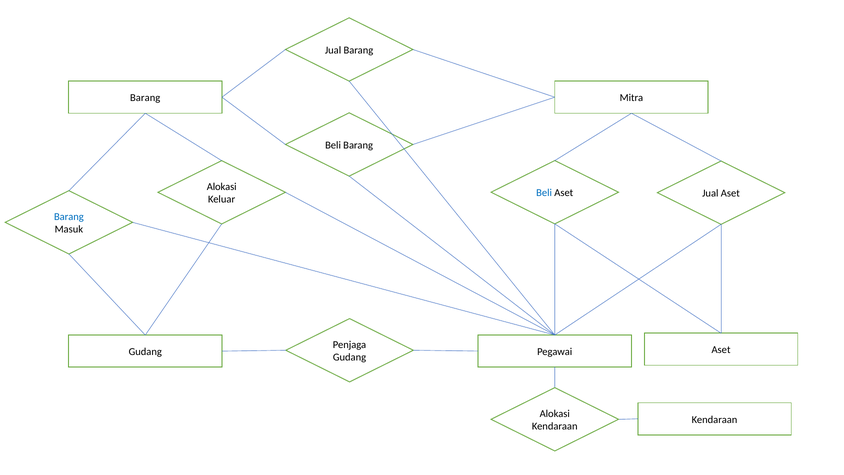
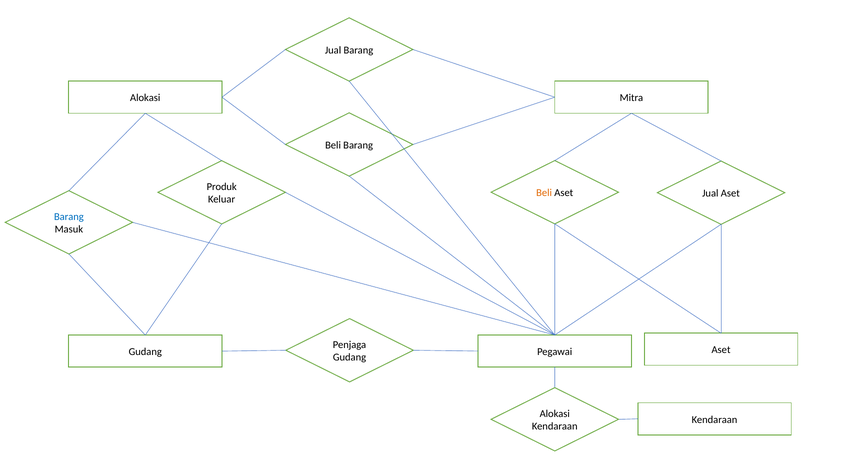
Barang at (145, 98): Barang -> Alokasi
Alokasi at (222, 187): Alokasi -> Produk
Beli at (544, 193) colour: blue -> orange
